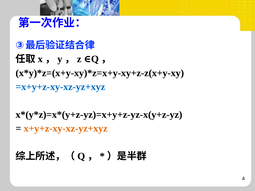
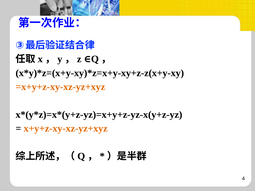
=x+y+z-xy-xz-yz+xyz colour: blue -> orange
